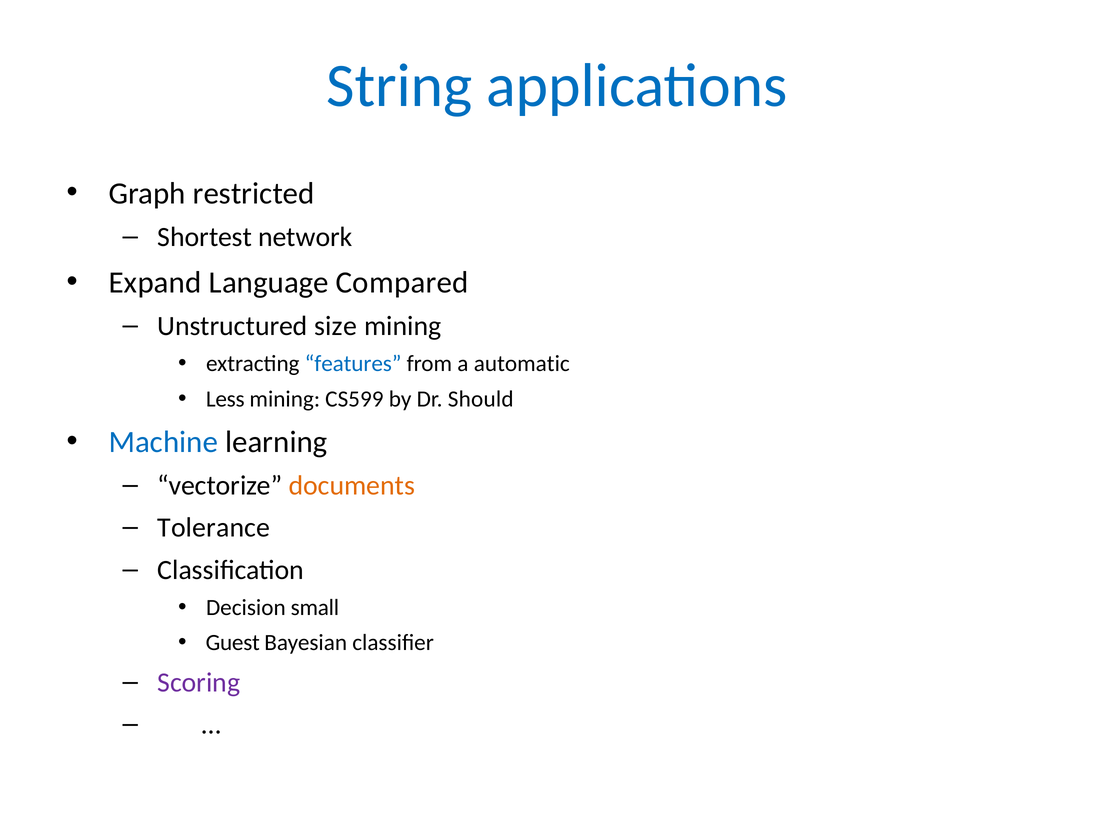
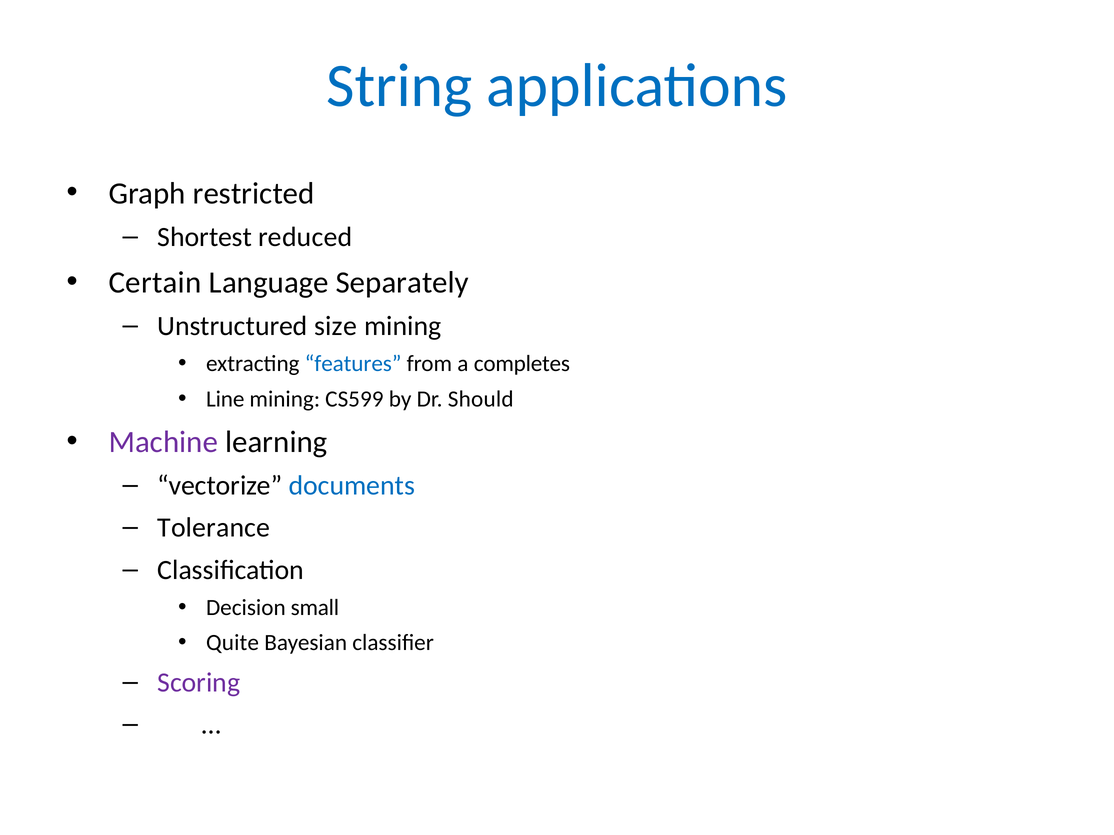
network: network -> reduced
Expand: Expand -> Certain
Compared: Compared -> Separately
automatic: automatic -> completes
Less: Less -> Line
Machine colour: blue -> purple
documents colour: orange -> blue
Guest: Guest -> Quite
